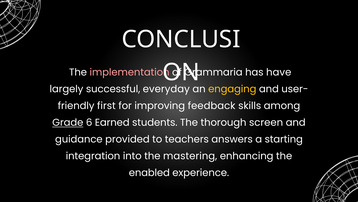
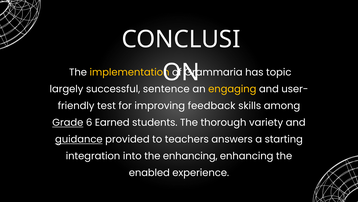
implementation colour: pink -> yellow
have: have -> topic
everyday: everyday -> sentence
first: first -> test
screen: screen -> variety
guidance underline: none -> present
the mastering: mastering -> enhancing
